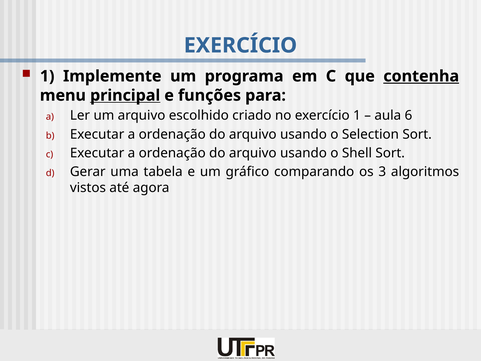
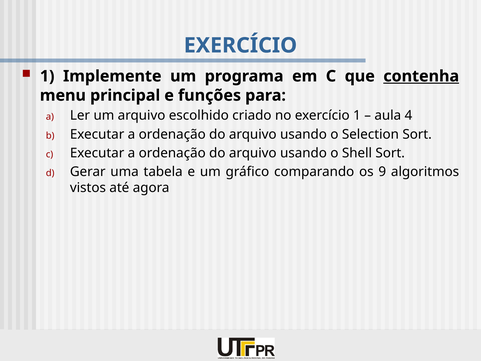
principal underline: present -> none
6: 6 -> 4
3: 3 -> 9
